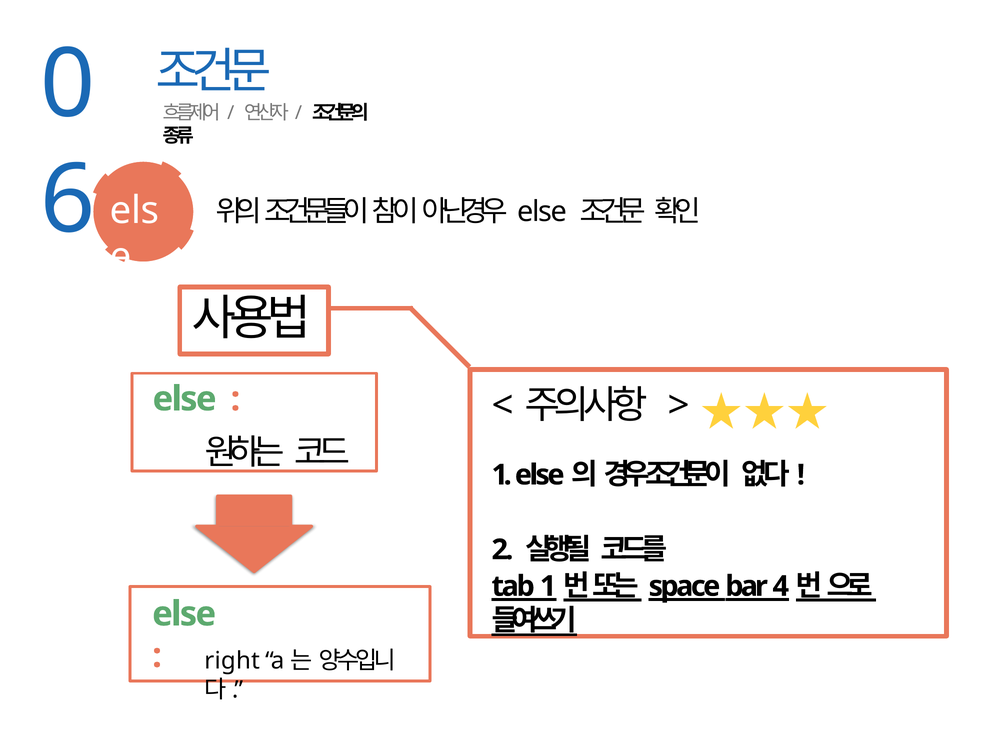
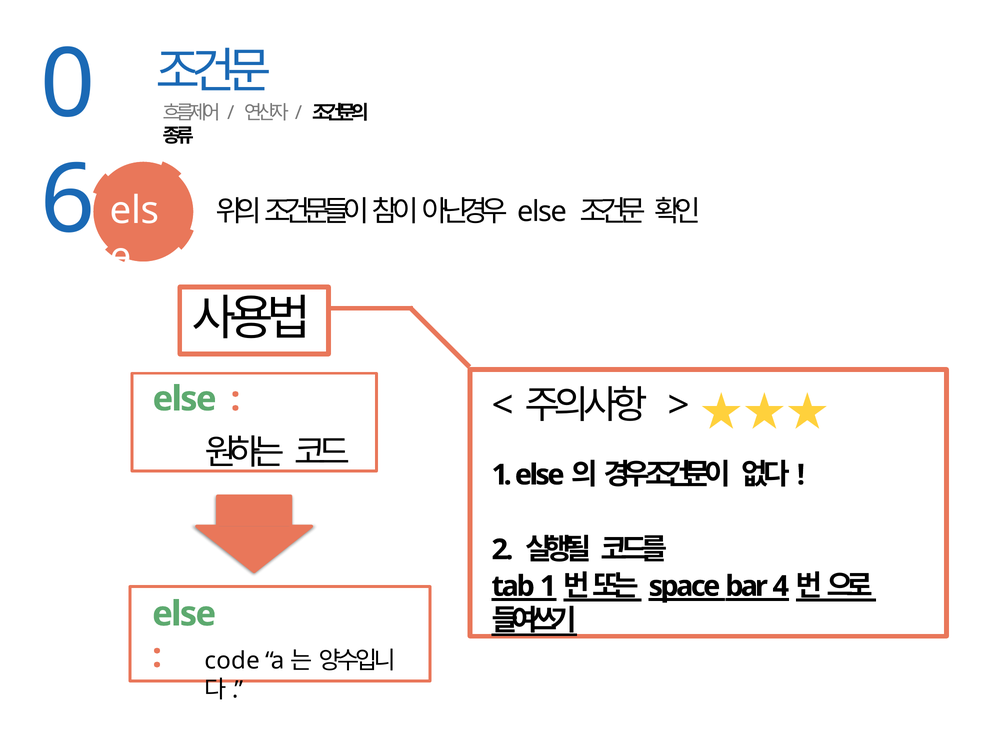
right: right -> code
